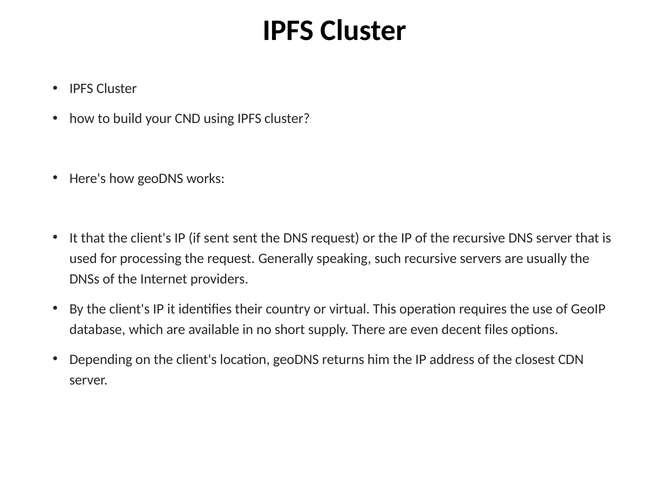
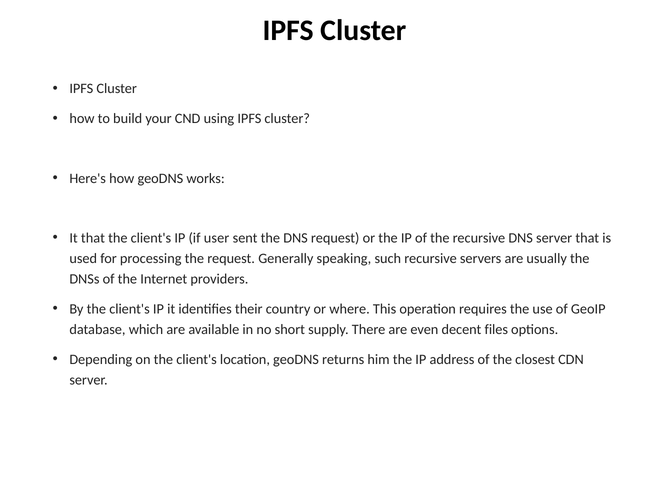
if sent: sent -> user
virtual: virtual -> where
